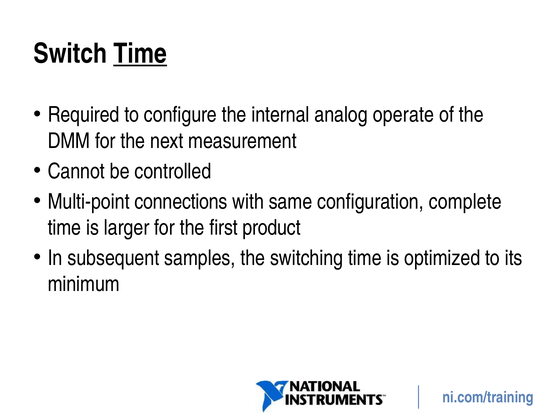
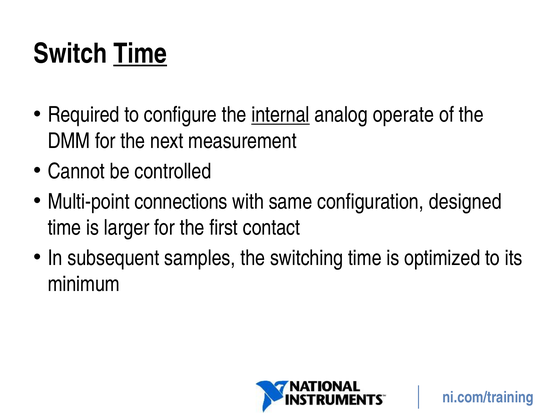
internal underline: none -> present
complete: complete -> designed
product: product -> contact
